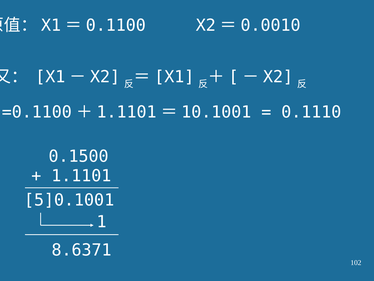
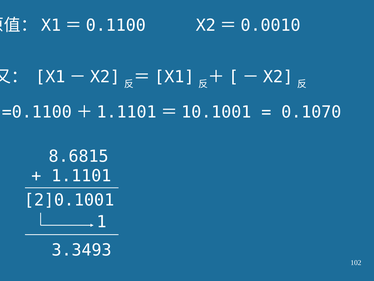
0.1110: 0.1110 -> 0.1070
0.1500: 0.1500 -> 8.6815
5]0.1001: 5]0.1001 -> 2]0.1001
8.6371: 8.6371 -> 3.3493
